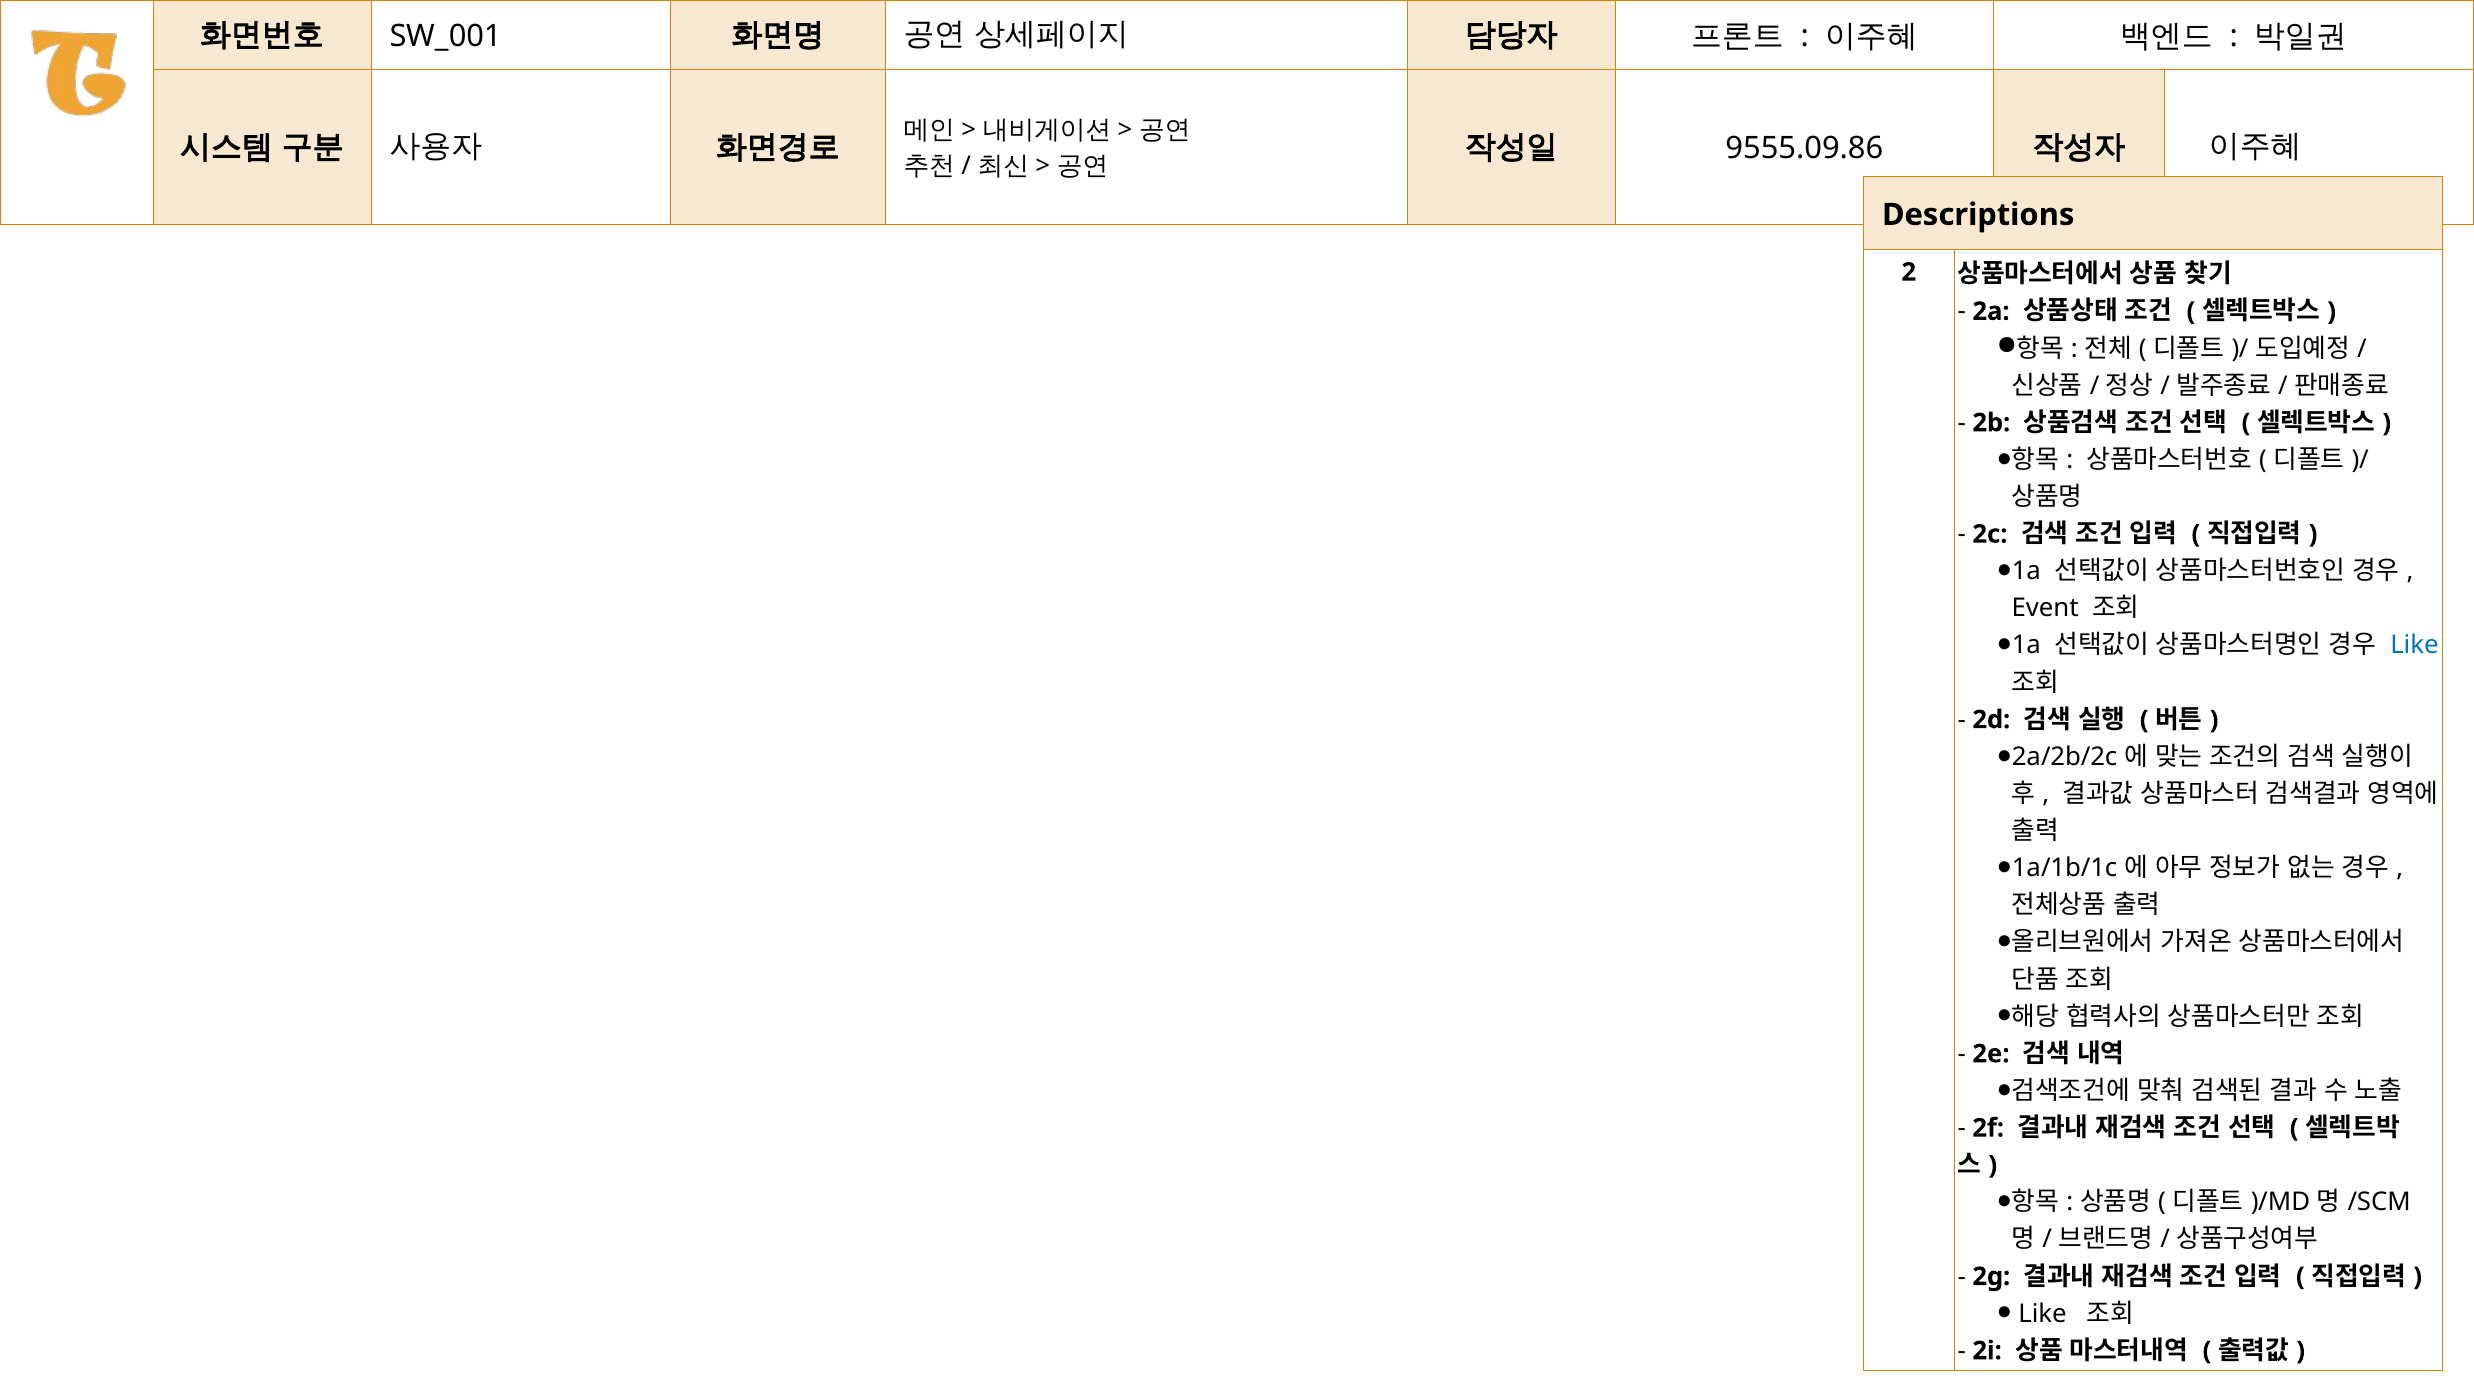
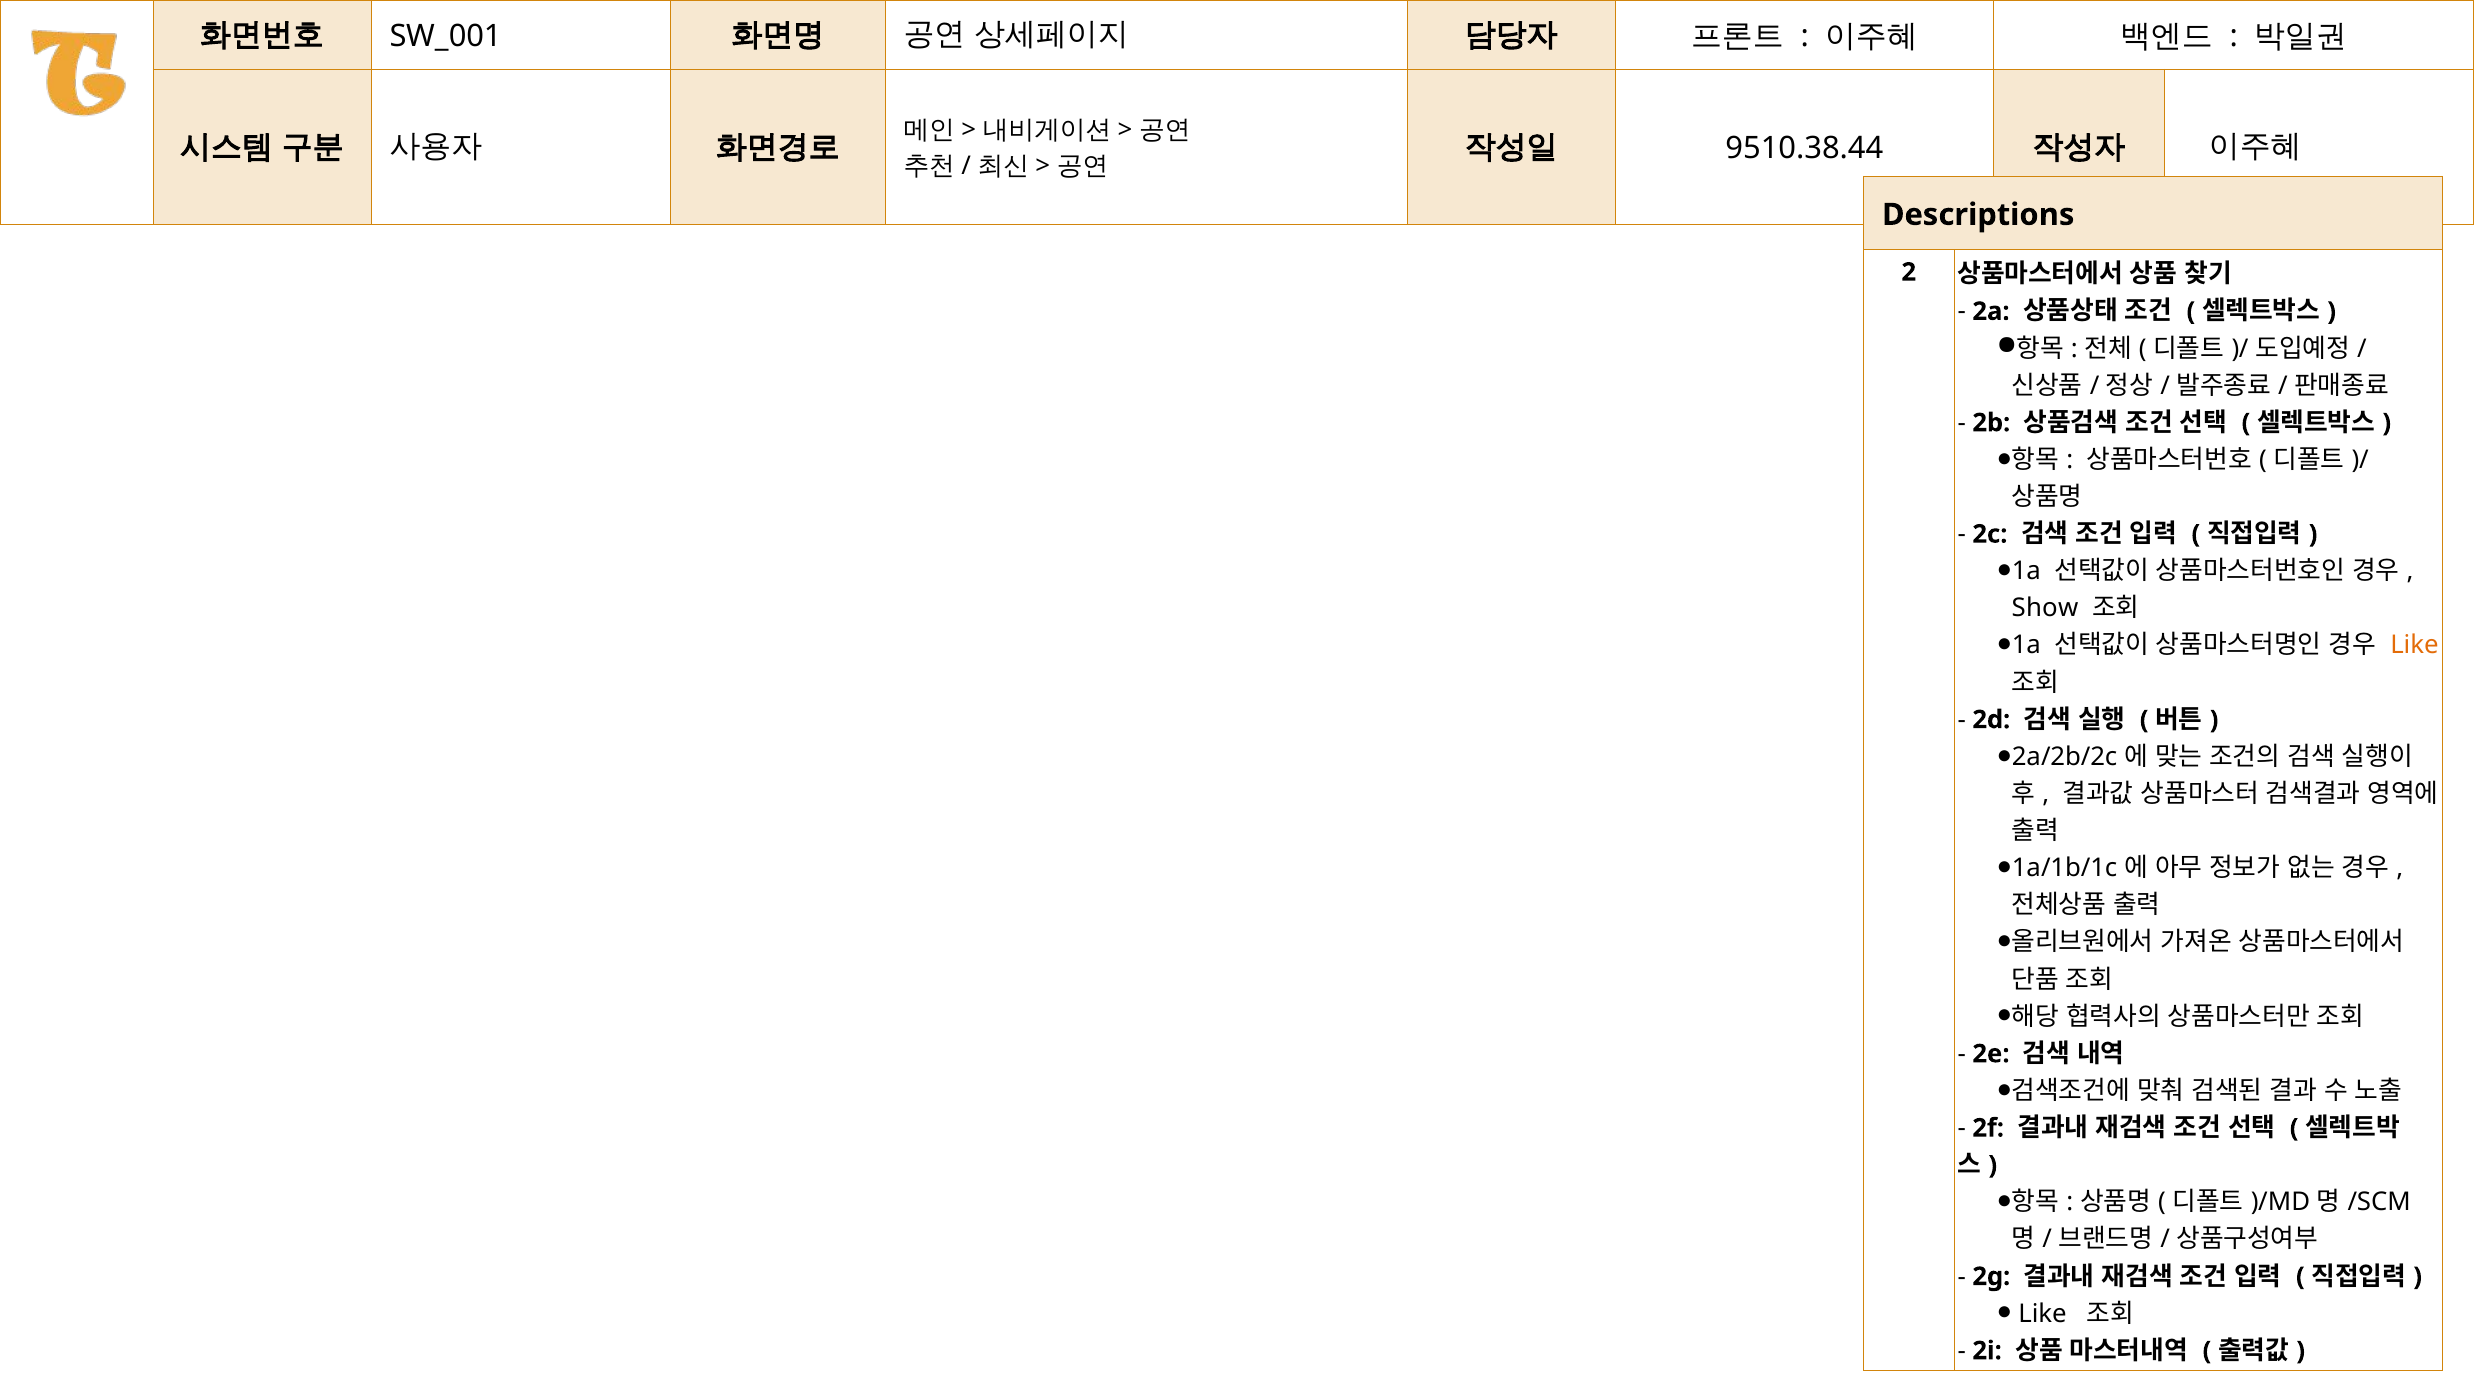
9555.09.86: 9555.09.86 -> 9510.38.44
Event: Event -> Show
Like at (2414, 645) colour: blue -> orange
